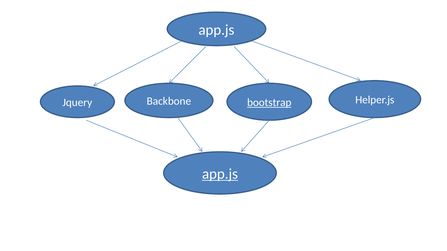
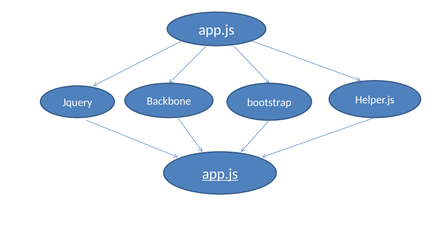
bootstrap underline: present -> none
